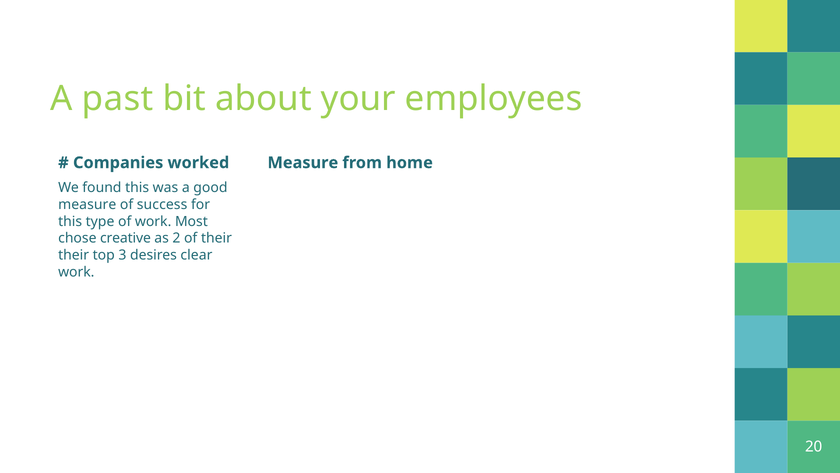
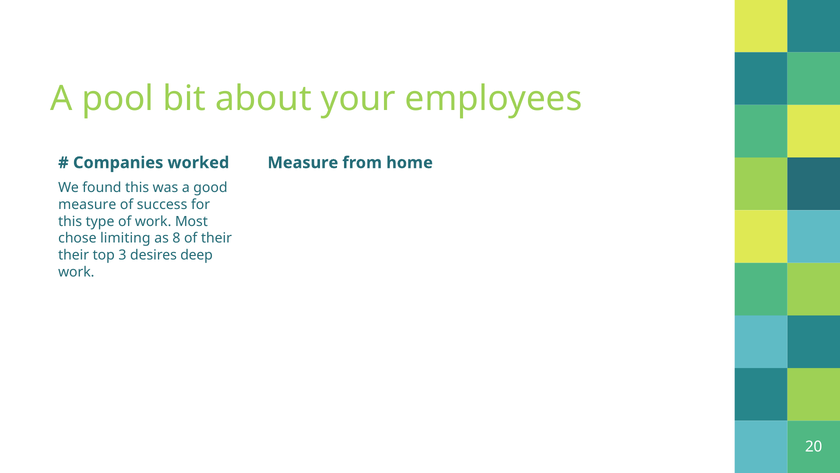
past: past -> pool
creative: creative -> limiting
2: 2 -> 8
clear: clear -> deep
